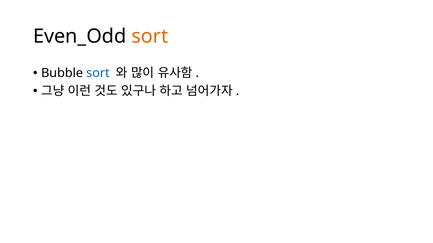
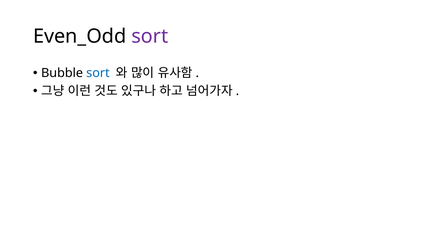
sort at (150, 36) colour: orange -> purple
